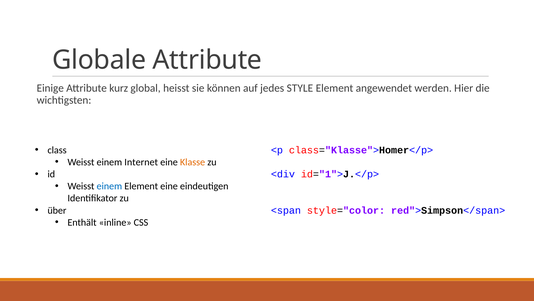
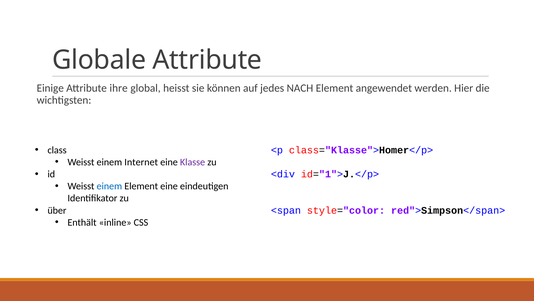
kurz: kurz -> ihre
STYLE: STYLE -> NACH
Klasse colour: orange -> purple
